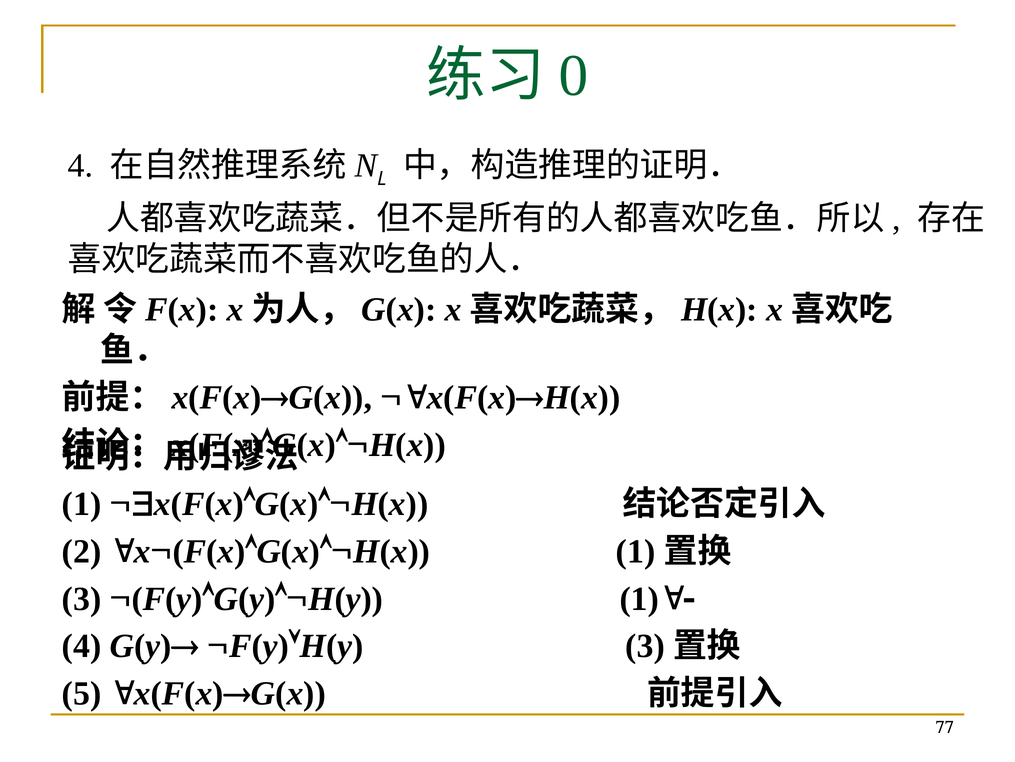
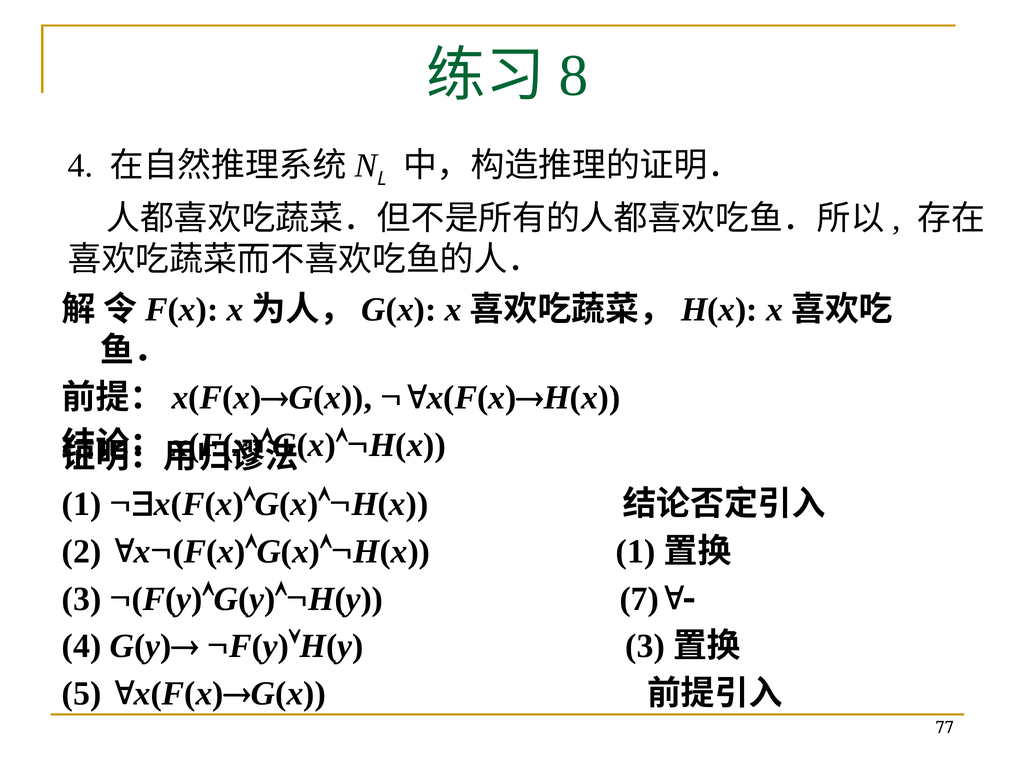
0: 0 -> 8
1 at (639, 598): 1 -> 7
